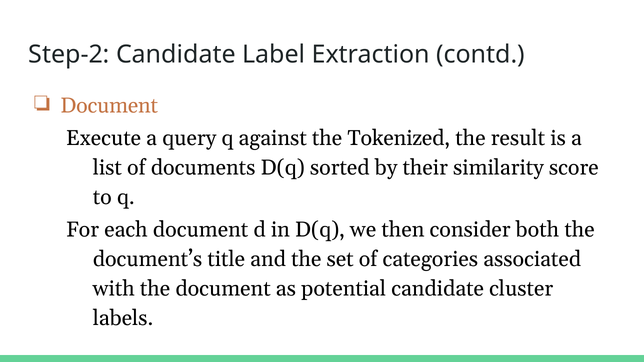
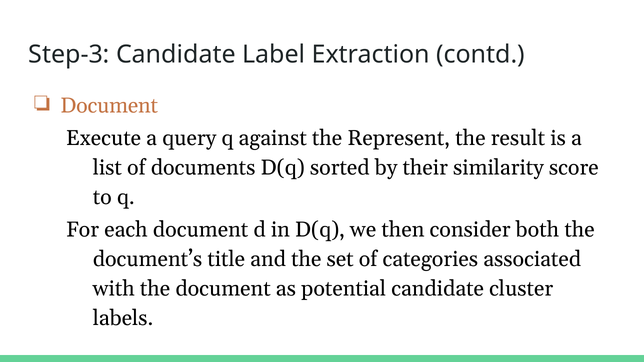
Step-2: Step-2 -> Step-3
Tokenized: Tokenized -> Represent
